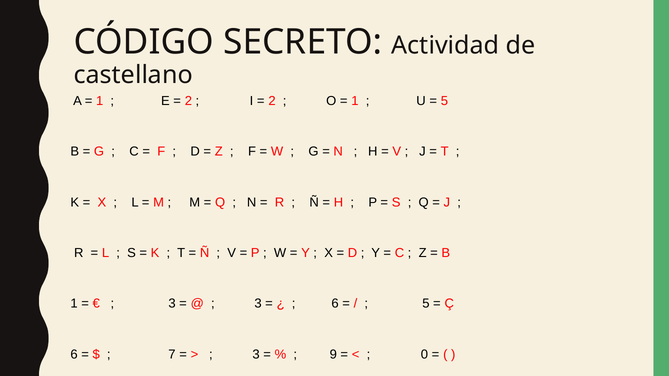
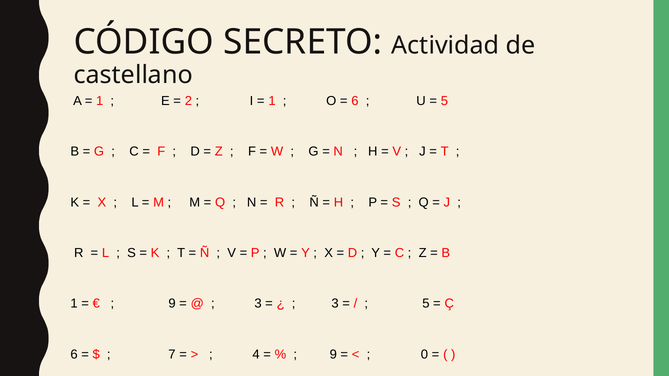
2 at (272, 101): 2 -> 1
1 at (355, 101): 1 -> 6
3 at (172, 304): 3 -> 9
6 at (335, 304): 6 -> 3
3 at (256, 355): 3 -> 4
